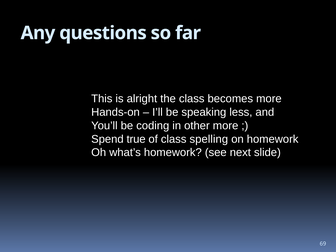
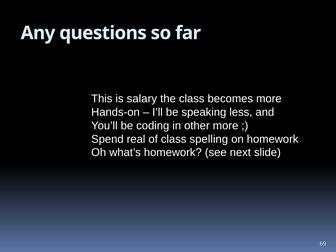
alright: alright -> salary
true: true -> real
